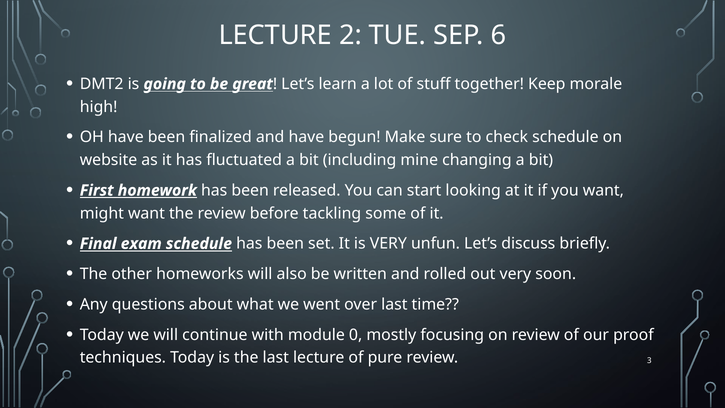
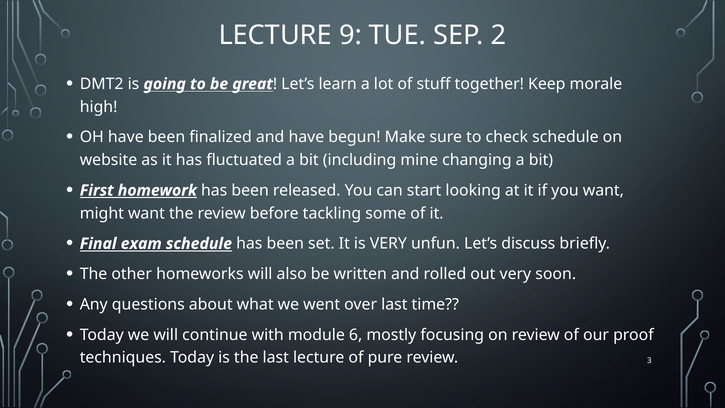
2: 2 -> 9
6: 6 -> 2
0: 0 -> 6
